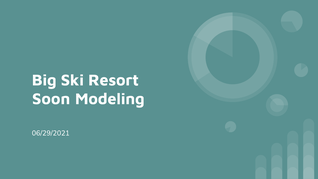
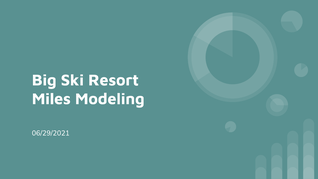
Soon: Soon -> Miles
